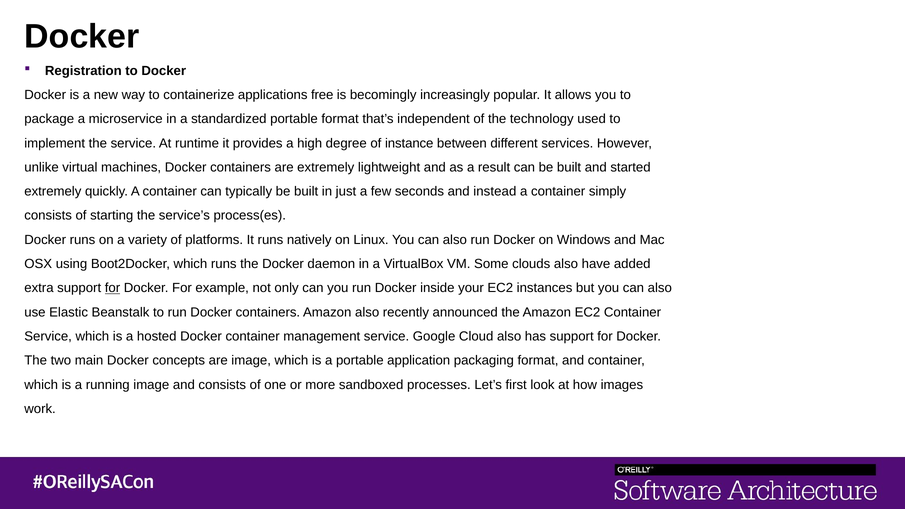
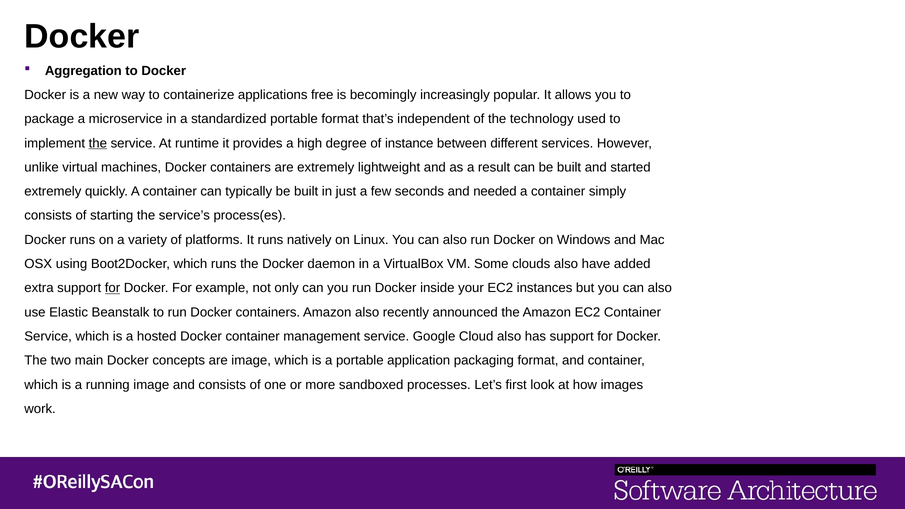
Registration: Registration -> Aggregation
the at (98, 143) underline: none -> present
instead: instead -> needed
